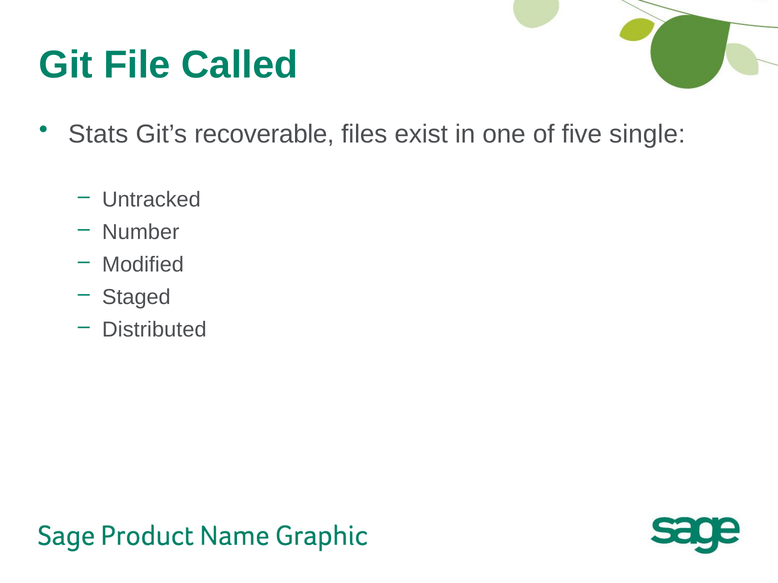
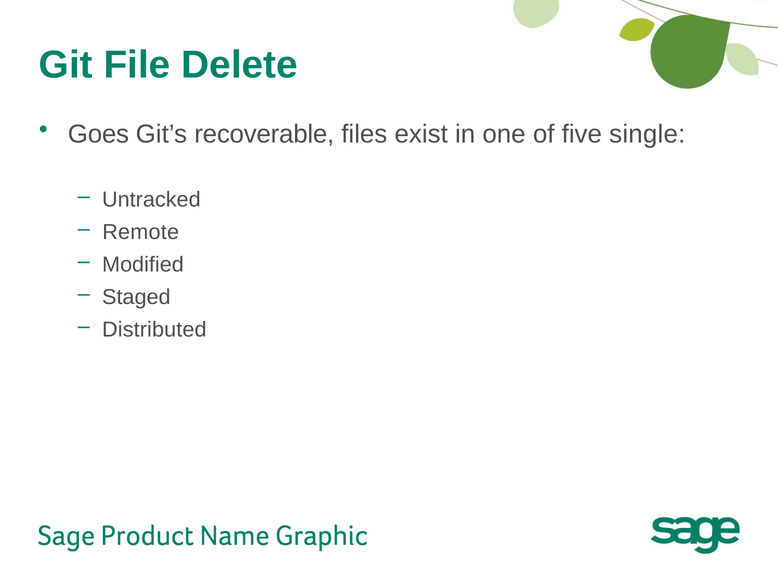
Called: Called -> Delete
Stats: Stats -> Goes
Number: Number -> Remote
